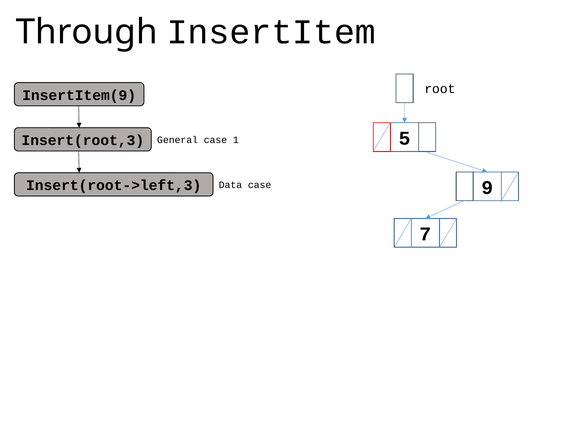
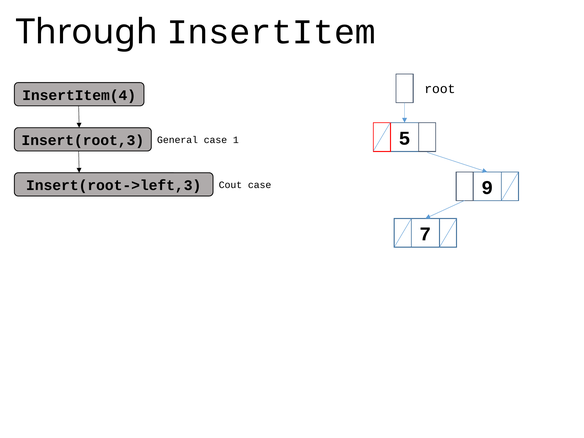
InsertItem(9: InsertItem(9 -> InsertItem(4
Data: Data -> Cout
